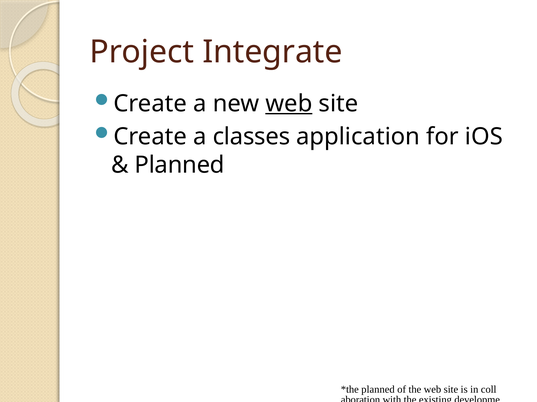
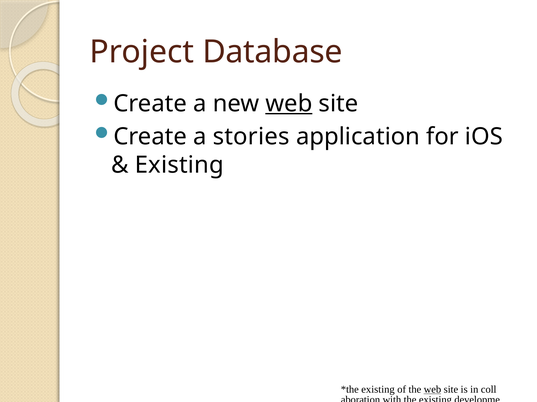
Integrate: Integrate -> Database
classes: classes -> stories
Planned at (180, 165): Planned -> Existing
planned at (378, 390): planned -> existing
web at (432, 390) underline: none -> present
